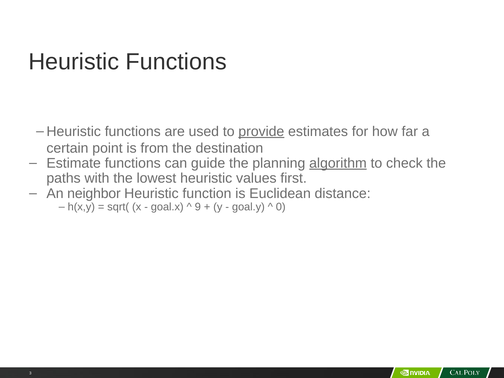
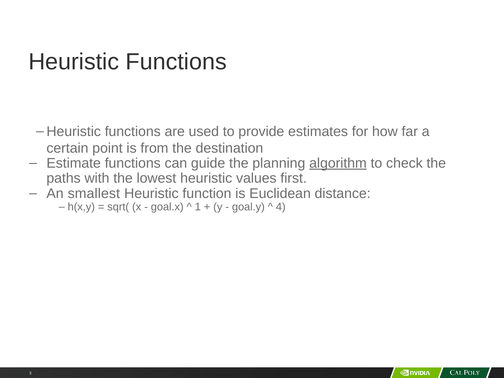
provide underline: present -> none
neighbor: neighbor -> smallest
9: 9 -> 1
0: 0 -> 4
